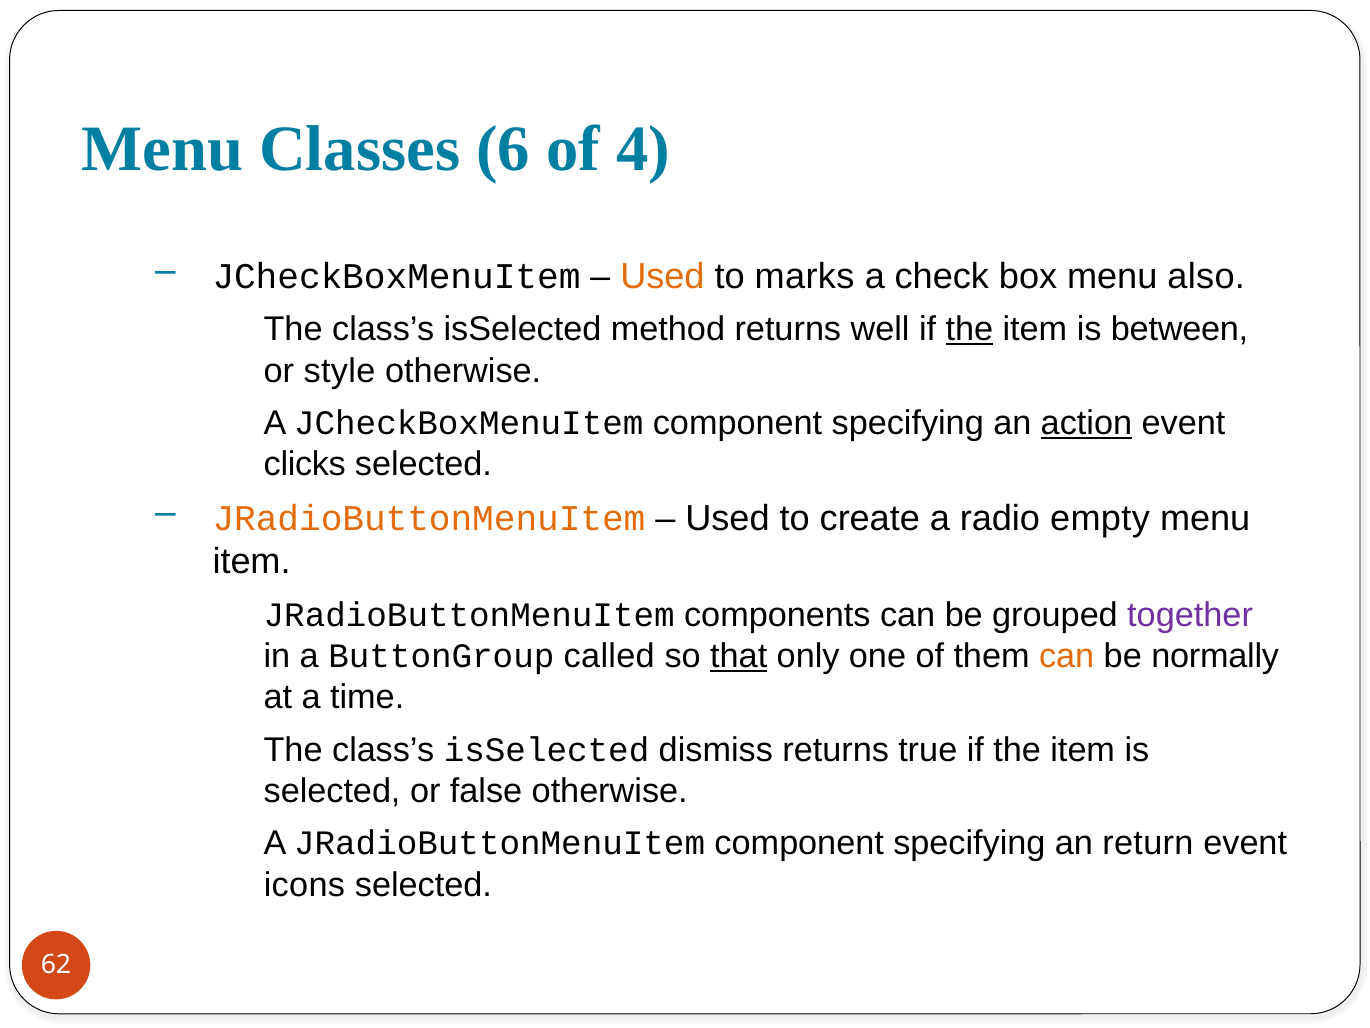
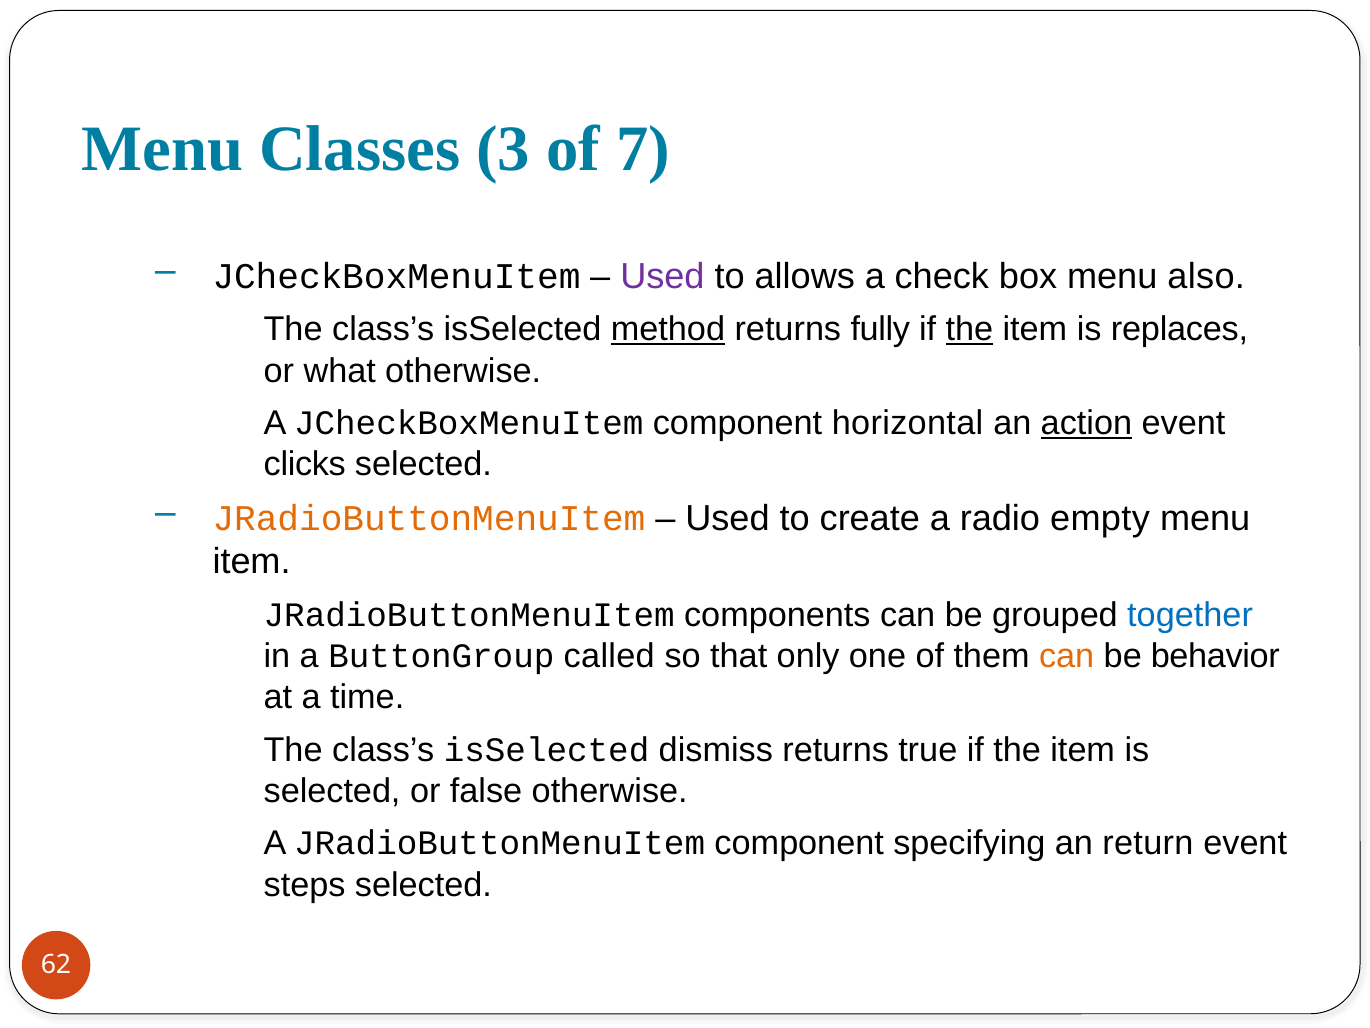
6: 6 -> 3
4: 4 -> 7
Used at (662, 276) colour: orange -> purple
marks: marks -> allows
method underline: none -> present
well: well -> fully
between: between -> replaces
style: style -> what
JCheckBoxMenuItem component specifying: specifying -> horizontal
together colour: purple -> blue
that underline: present -> none
normally: normally -> behavior
icons: icons -> steps
